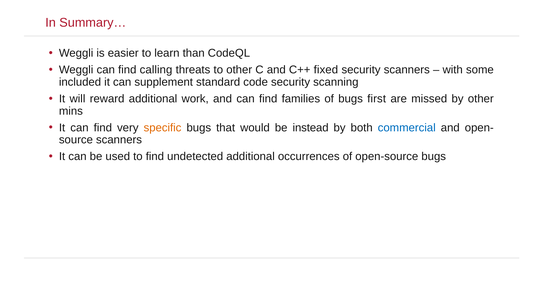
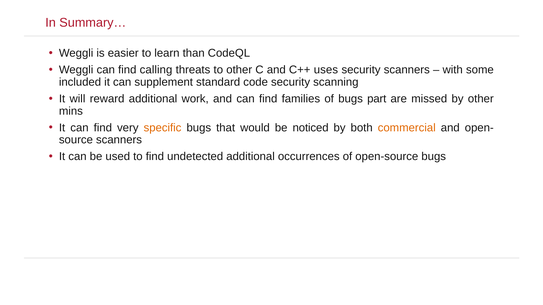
fixed: fixed -> uses
first: first -> part
instead: instead -> noticed
commercial colour: blue -> orange
